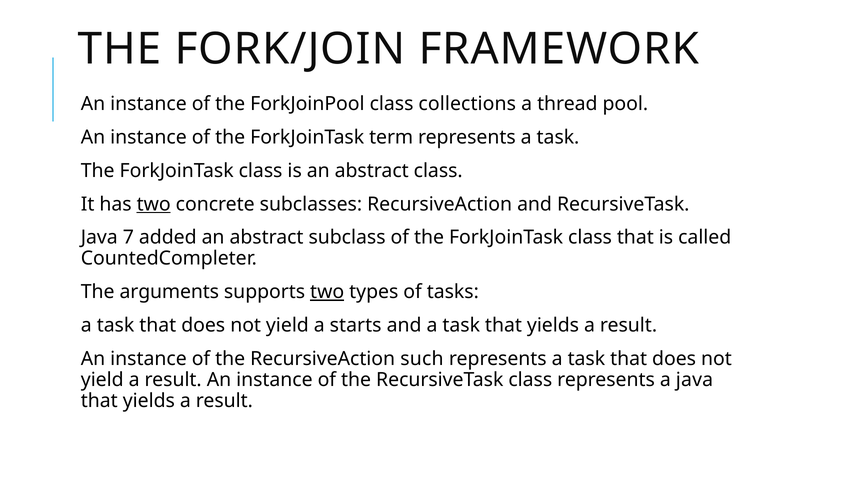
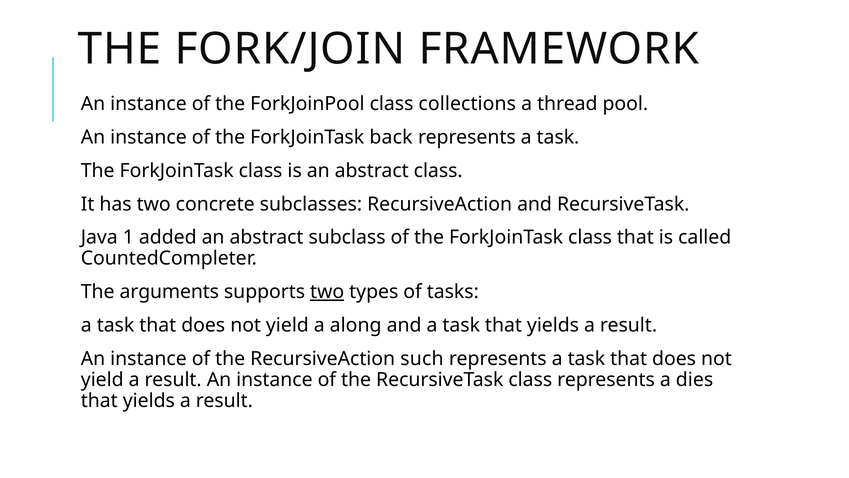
term: term -> back
two at (154, 204) underline: present -> none
7: 7 -> 1
starts: starts -> along
a java: java -> dies
